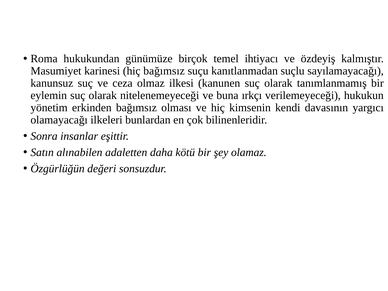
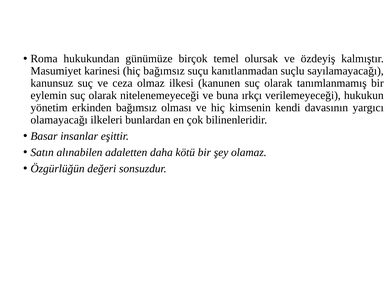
ihtiyacı: ihtiyacı -> olursak
Sonra: Sonra -> Basar
